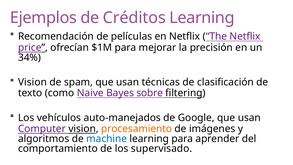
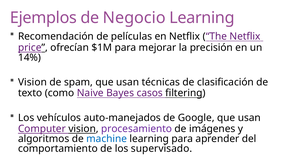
Créditos: Créditos -> Negocio
34%: 34% -> 14%
sobre: sobre -> casos
procesamiento colour: orange -> purple
